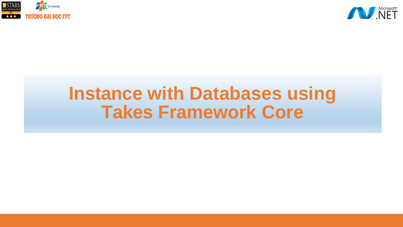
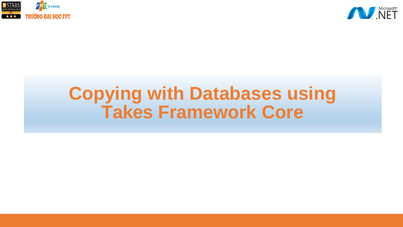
Instance: Instance -> Copying
